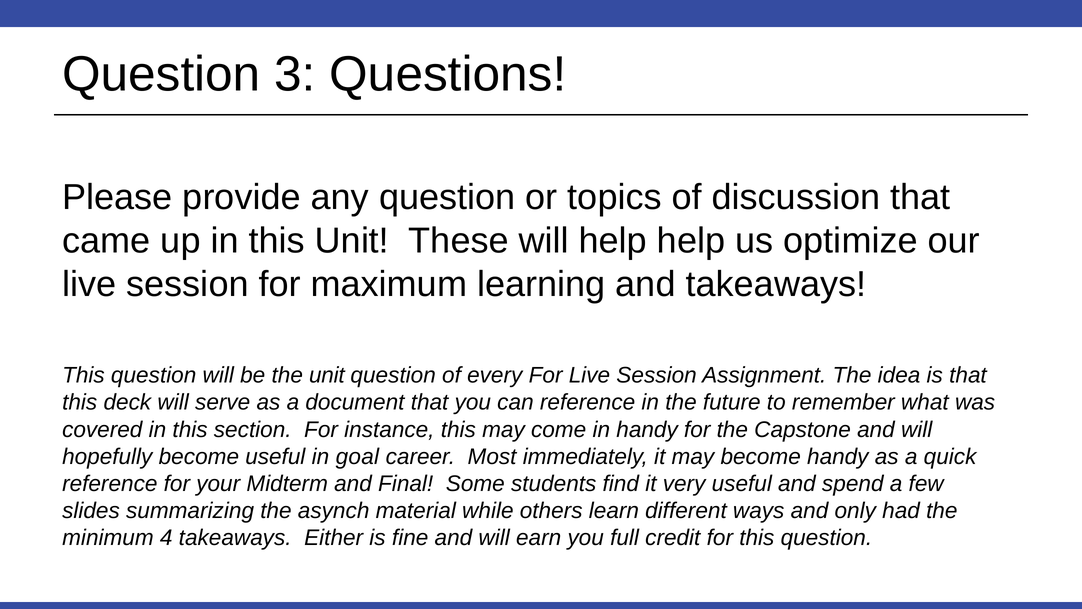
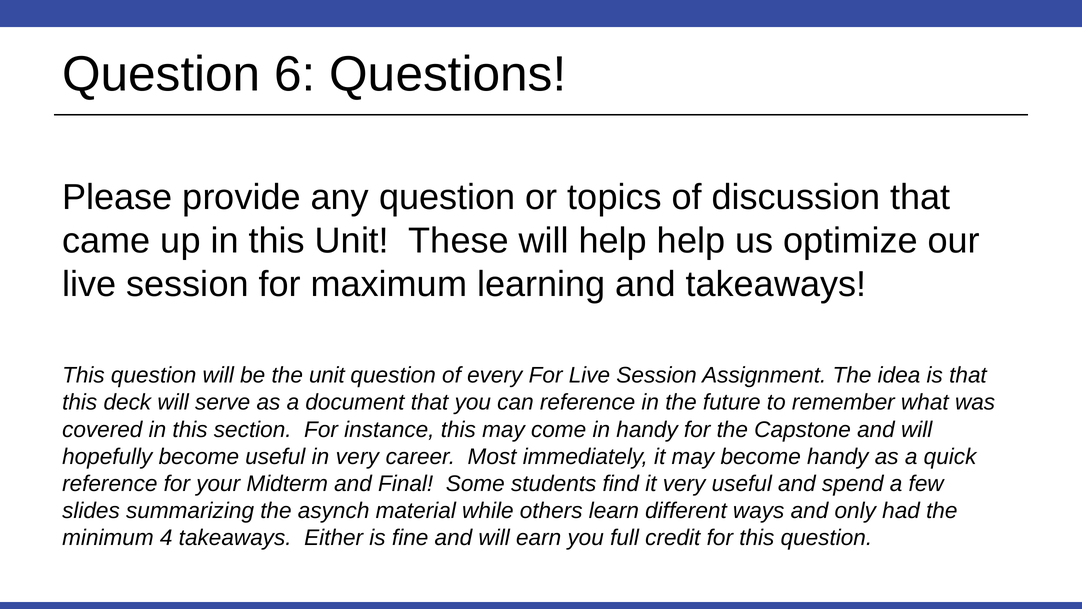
3: 3 -> 6
in goal: goal -> very
